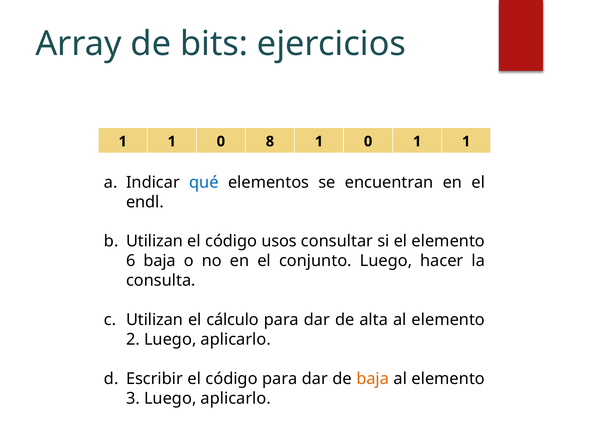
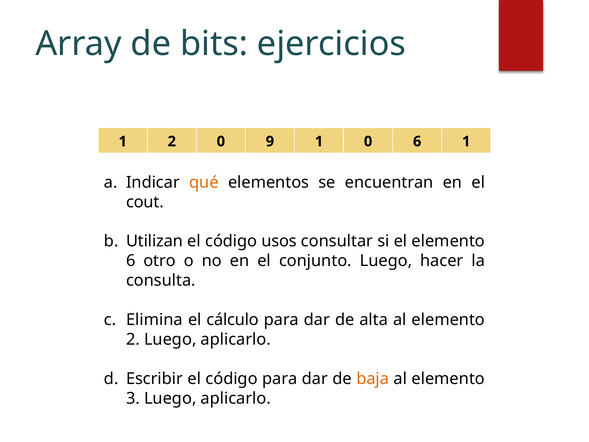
1 at (172, 141): 1 -> 2
8: 8 -> 9
0 1: 1 -> 6
qué colour: blue -> orange
endl: endl -> cout
6 baja: baja -> otro
Utilizan at (154, 320): Utilizan -> Elimina
